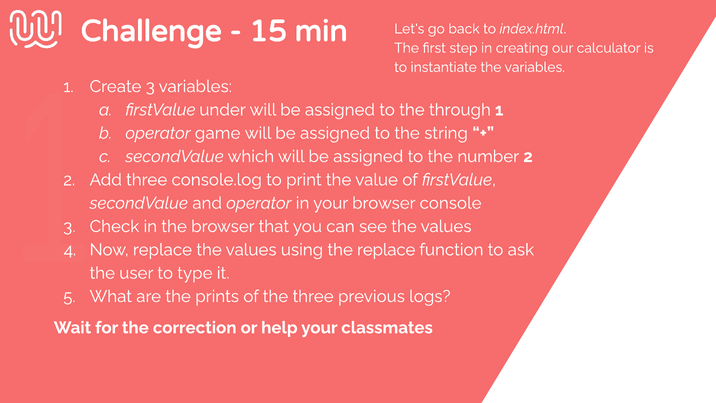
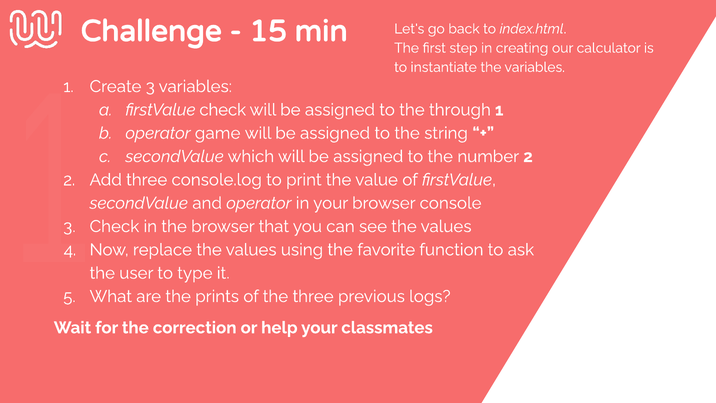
firstValue under: under -> check
the replace: replace -> favorite
